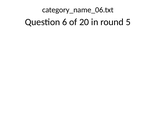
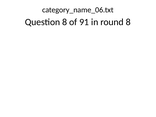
Question 6: 6 -> 8
20: 20 -> 91
round 5: 5 -> 8
